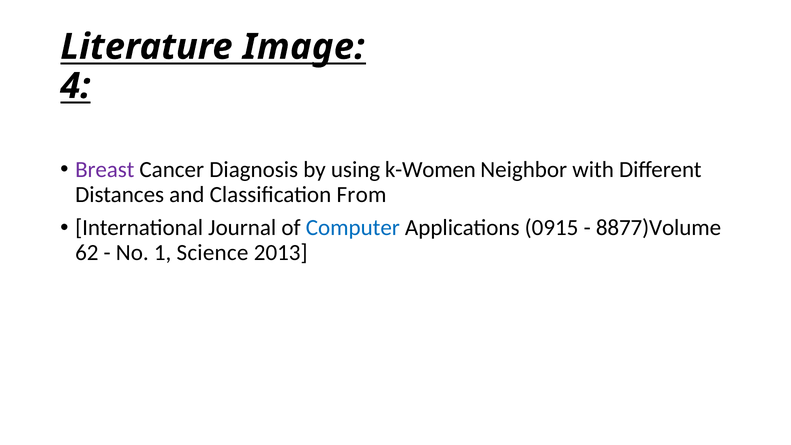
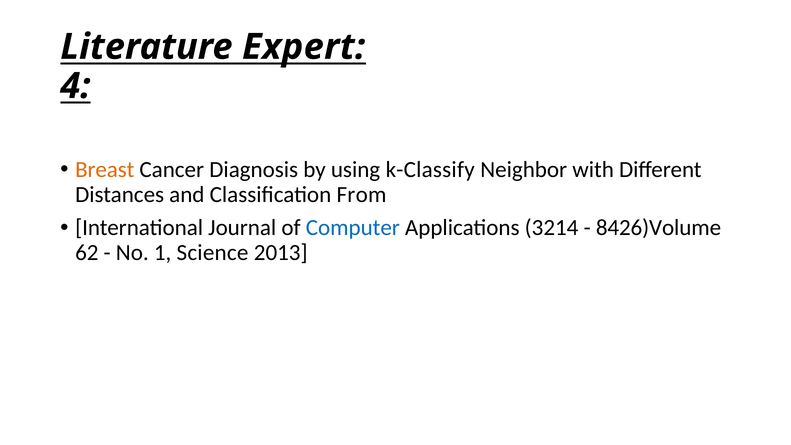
Image: Image -> Expert
Breast colour: purple -> orange
k-Women: k-Women -> k-Classify
0915: 0915 -> 3214
8877)Volume: 8877)Volume -> 8426)Volume
